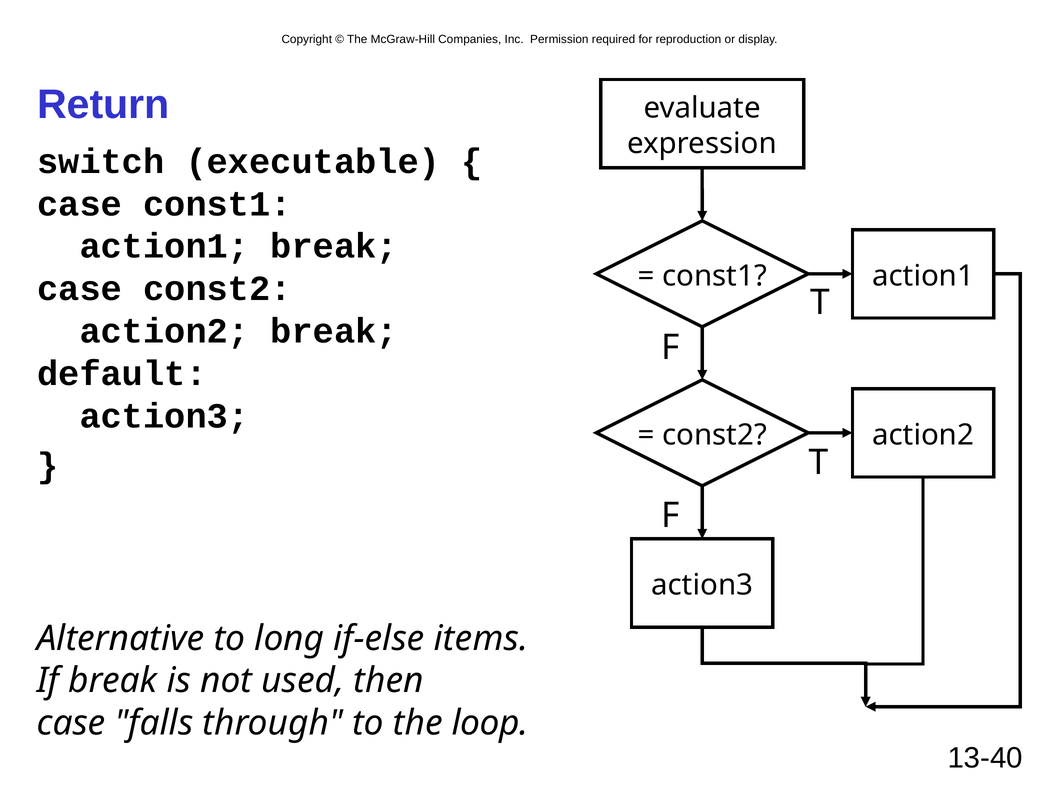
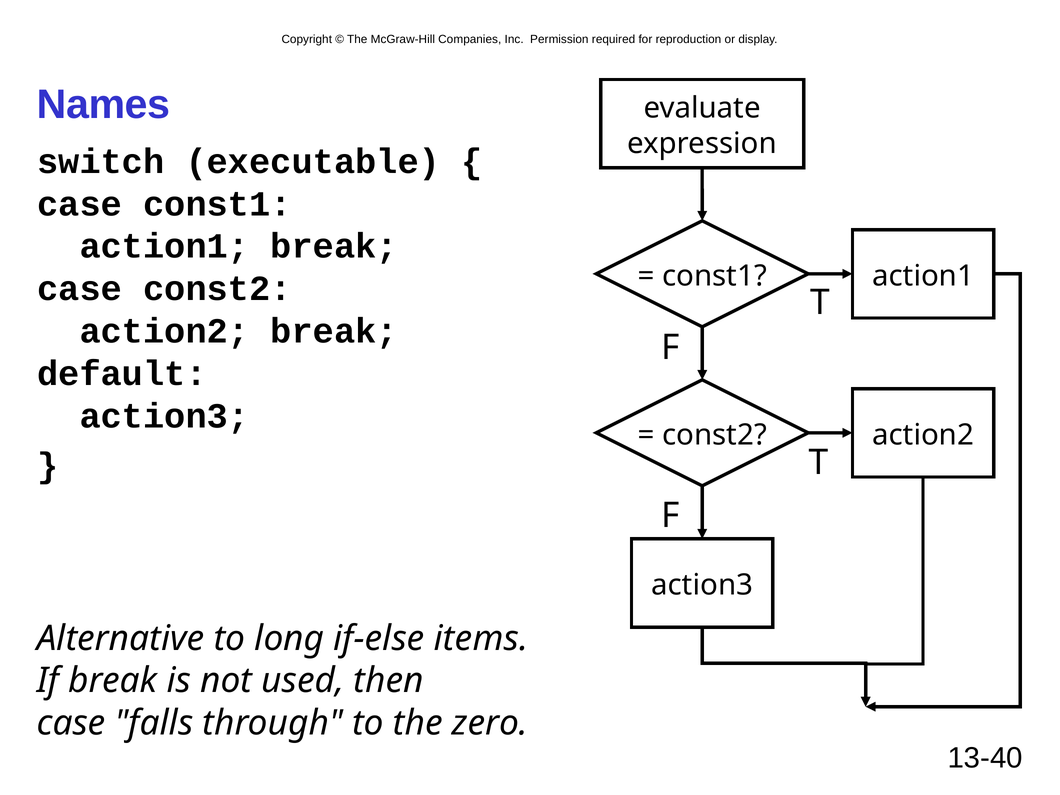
Return: Return -> Names
loop: loop -> zero
